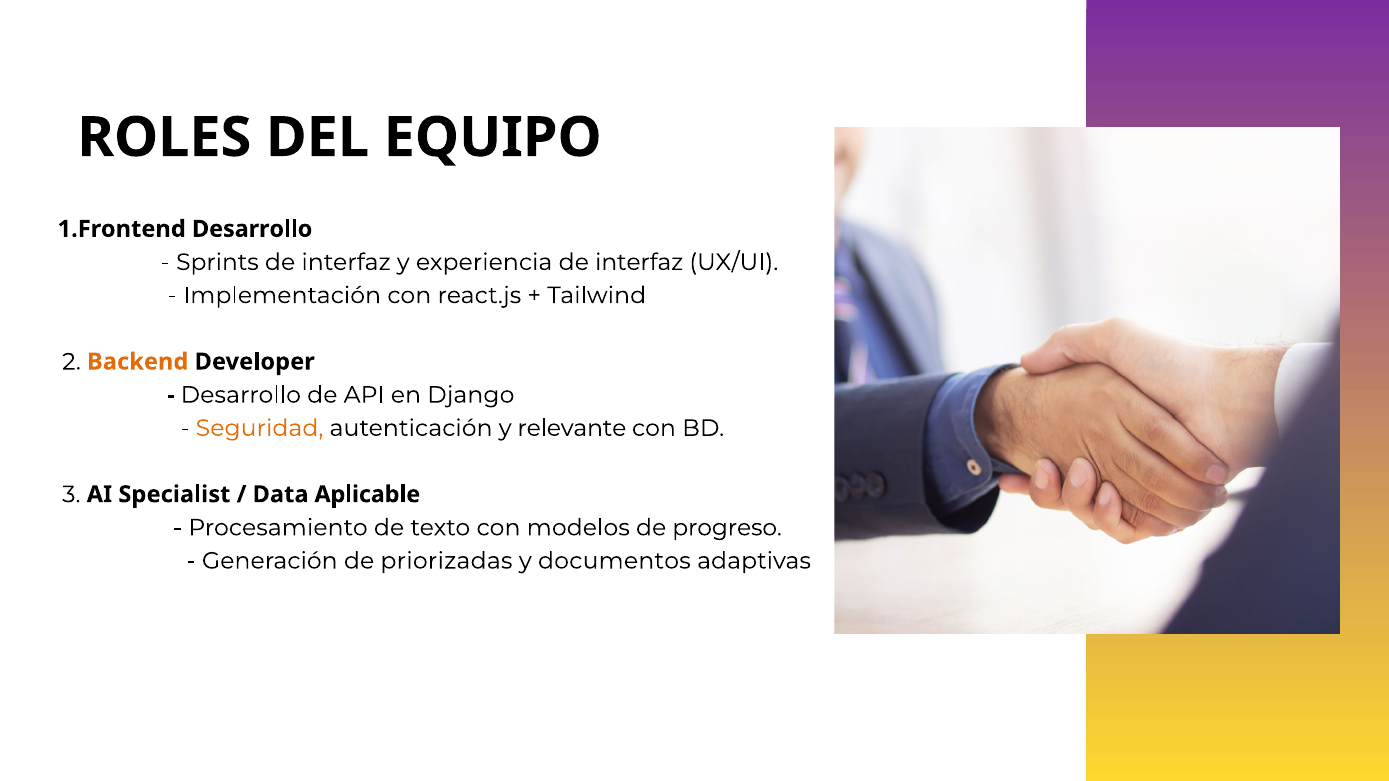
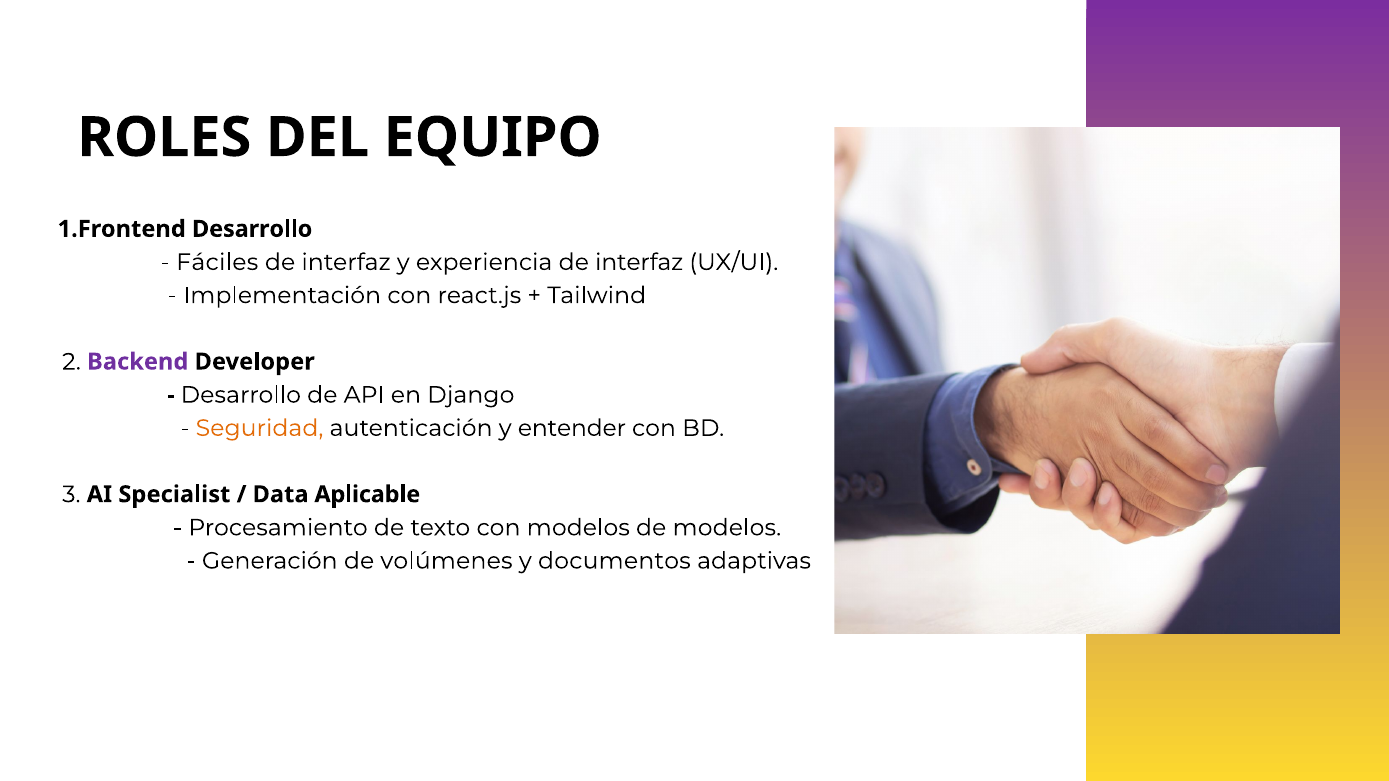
Sprints: Sprints -> Fáciles
Backend colour: orange -> purple
relevante: relevante -> entender
de progreso: progreso -> modelos
priorizadas: priorizadas -> volúmenes
